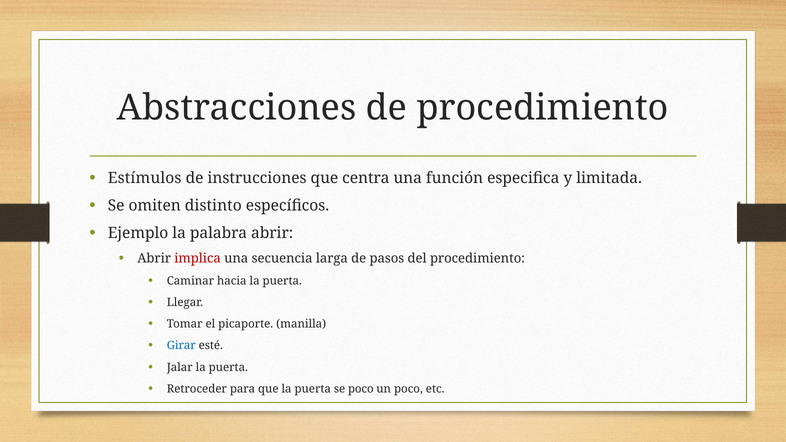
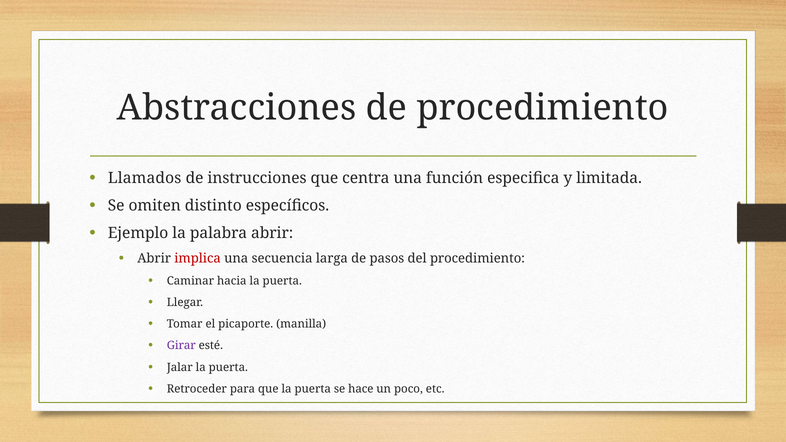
Estímulos: Estímulos -> Llamados
Girar colour: blue -> purple
se poco: poco -> hace
